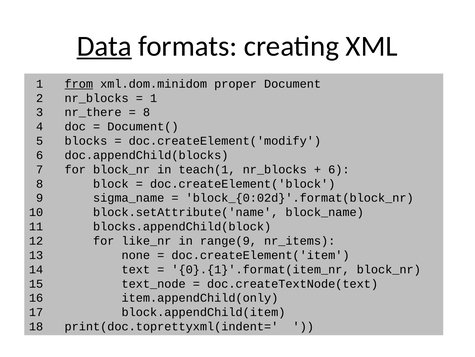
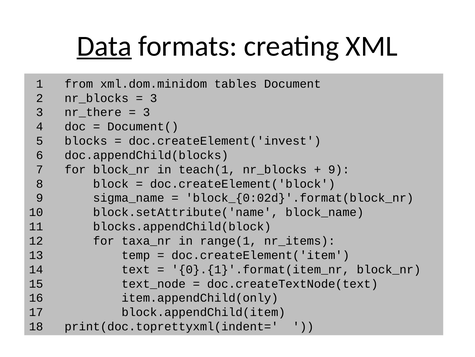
from underline: present -> none
proper: proper -> tables
1 at (154, 98): 1 -> 3
8 at (147, 112): 8 -> 3
doc.createElement('modify: doc.createElement('modify -> doc.createElement('invest
6 at (339, 169): 6 -> 9
like_nr: like_nr -> taxa_nr
range(9: range(9 -> range(1
none: none -> temp
